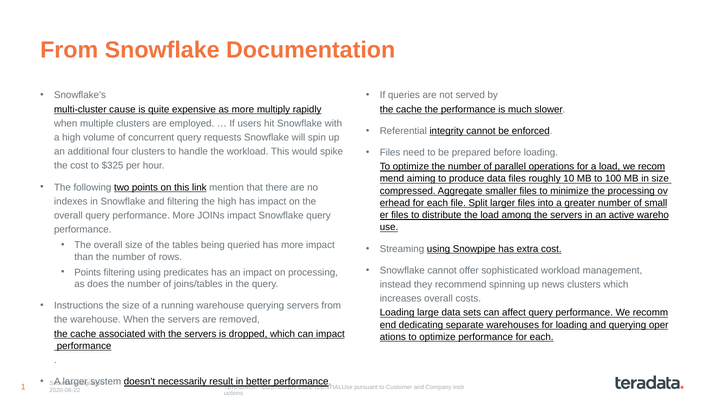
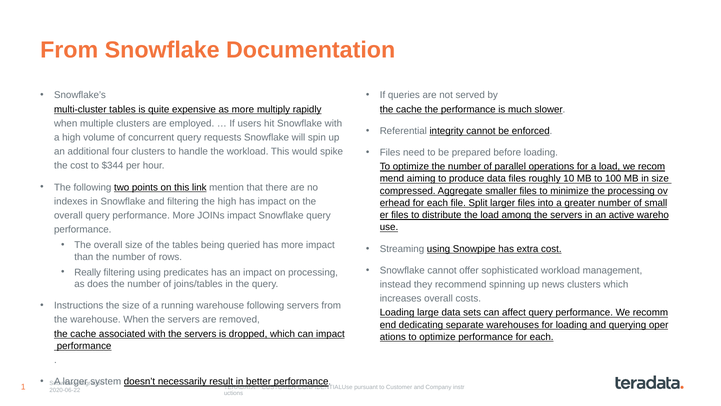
multi-cluster cause: cause -> tables
$325: $325 -> $344
Points at (88, 272): Points -> Really
warehouse querying: querying -> following
